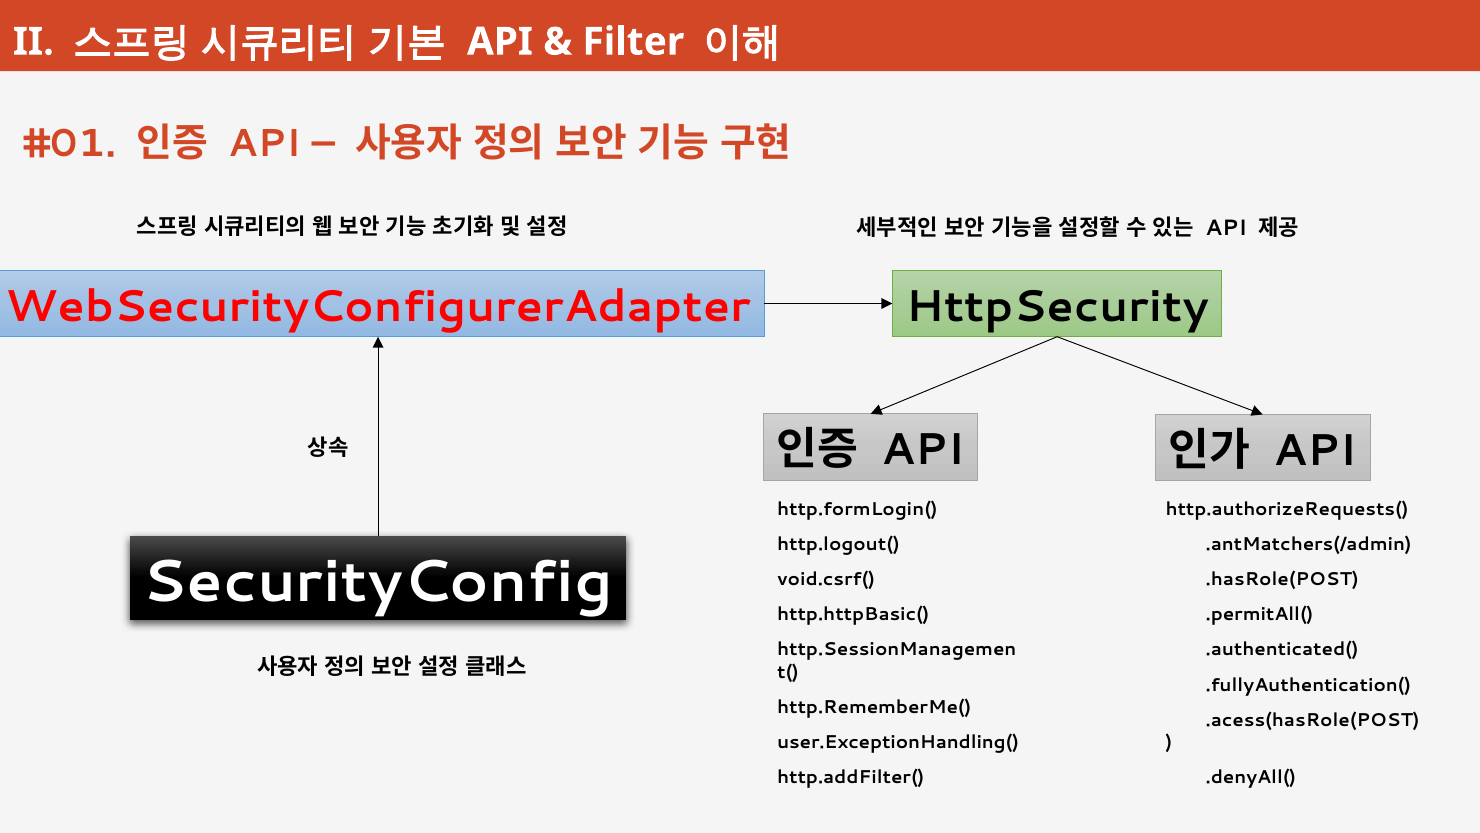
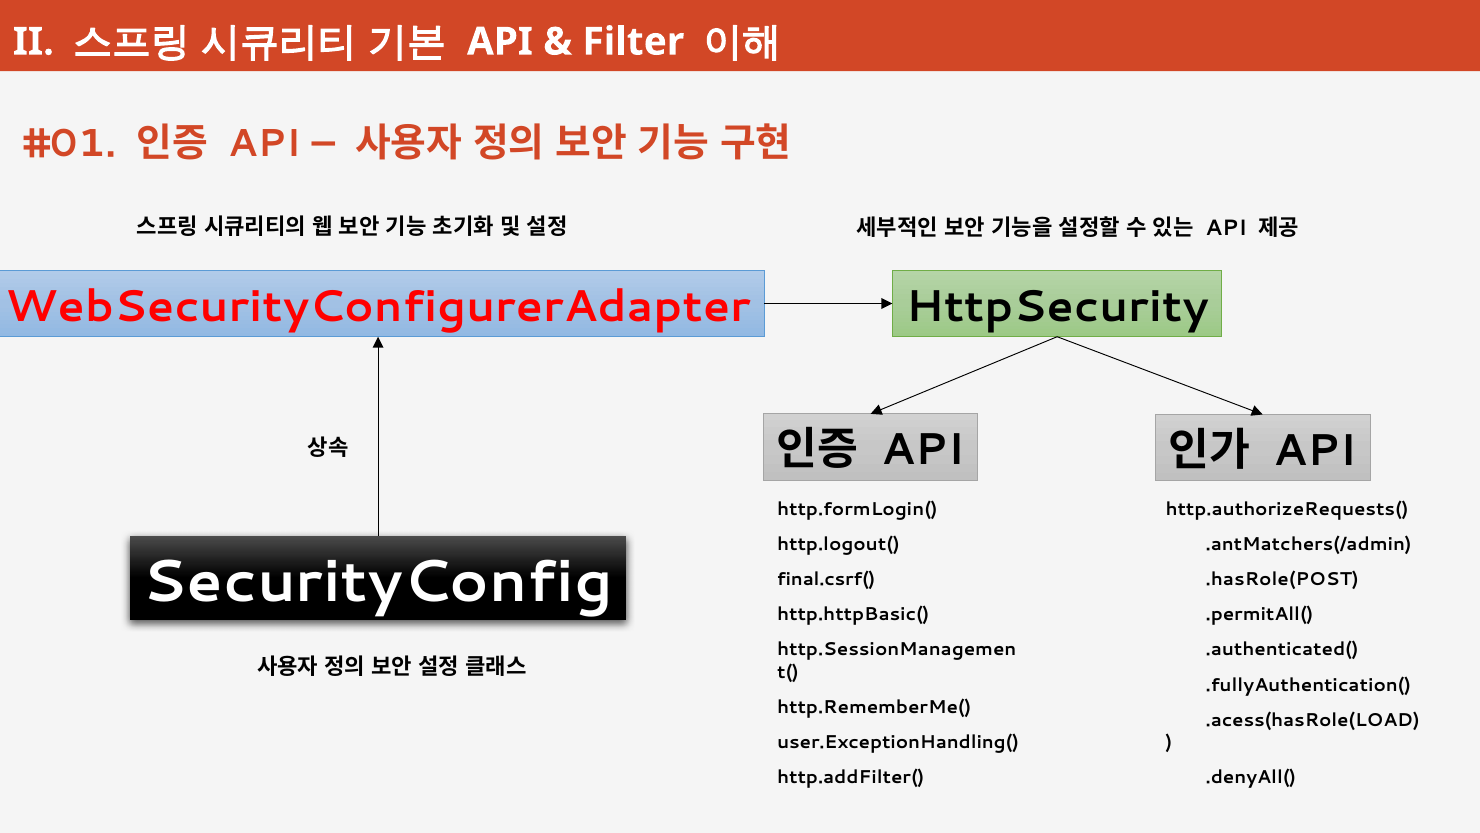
void.csrf(: void.csrf( -> final.csrf(
.acess(hasRole(POST: .acess(hasRole(POST -> .acess(hasRole(LOAD
